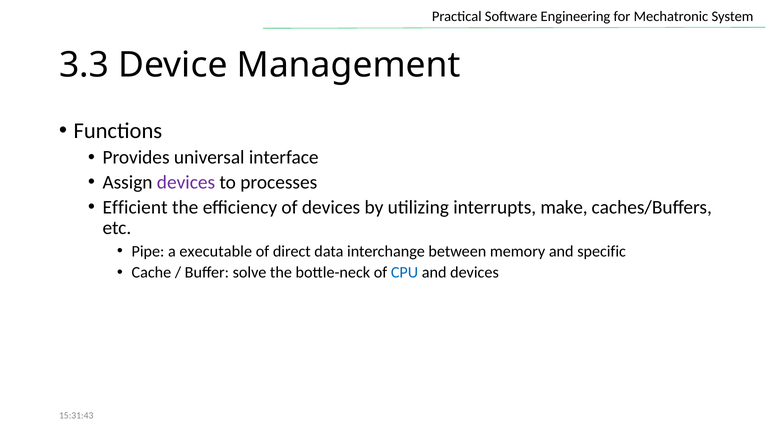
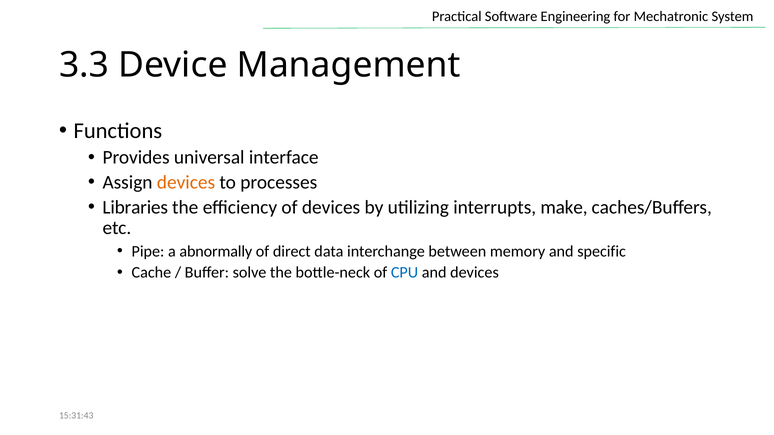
devices at (186, 182) colour: purple -> orange
Efficient: Efficient -> Libraries
executable: executable -> abnormally
